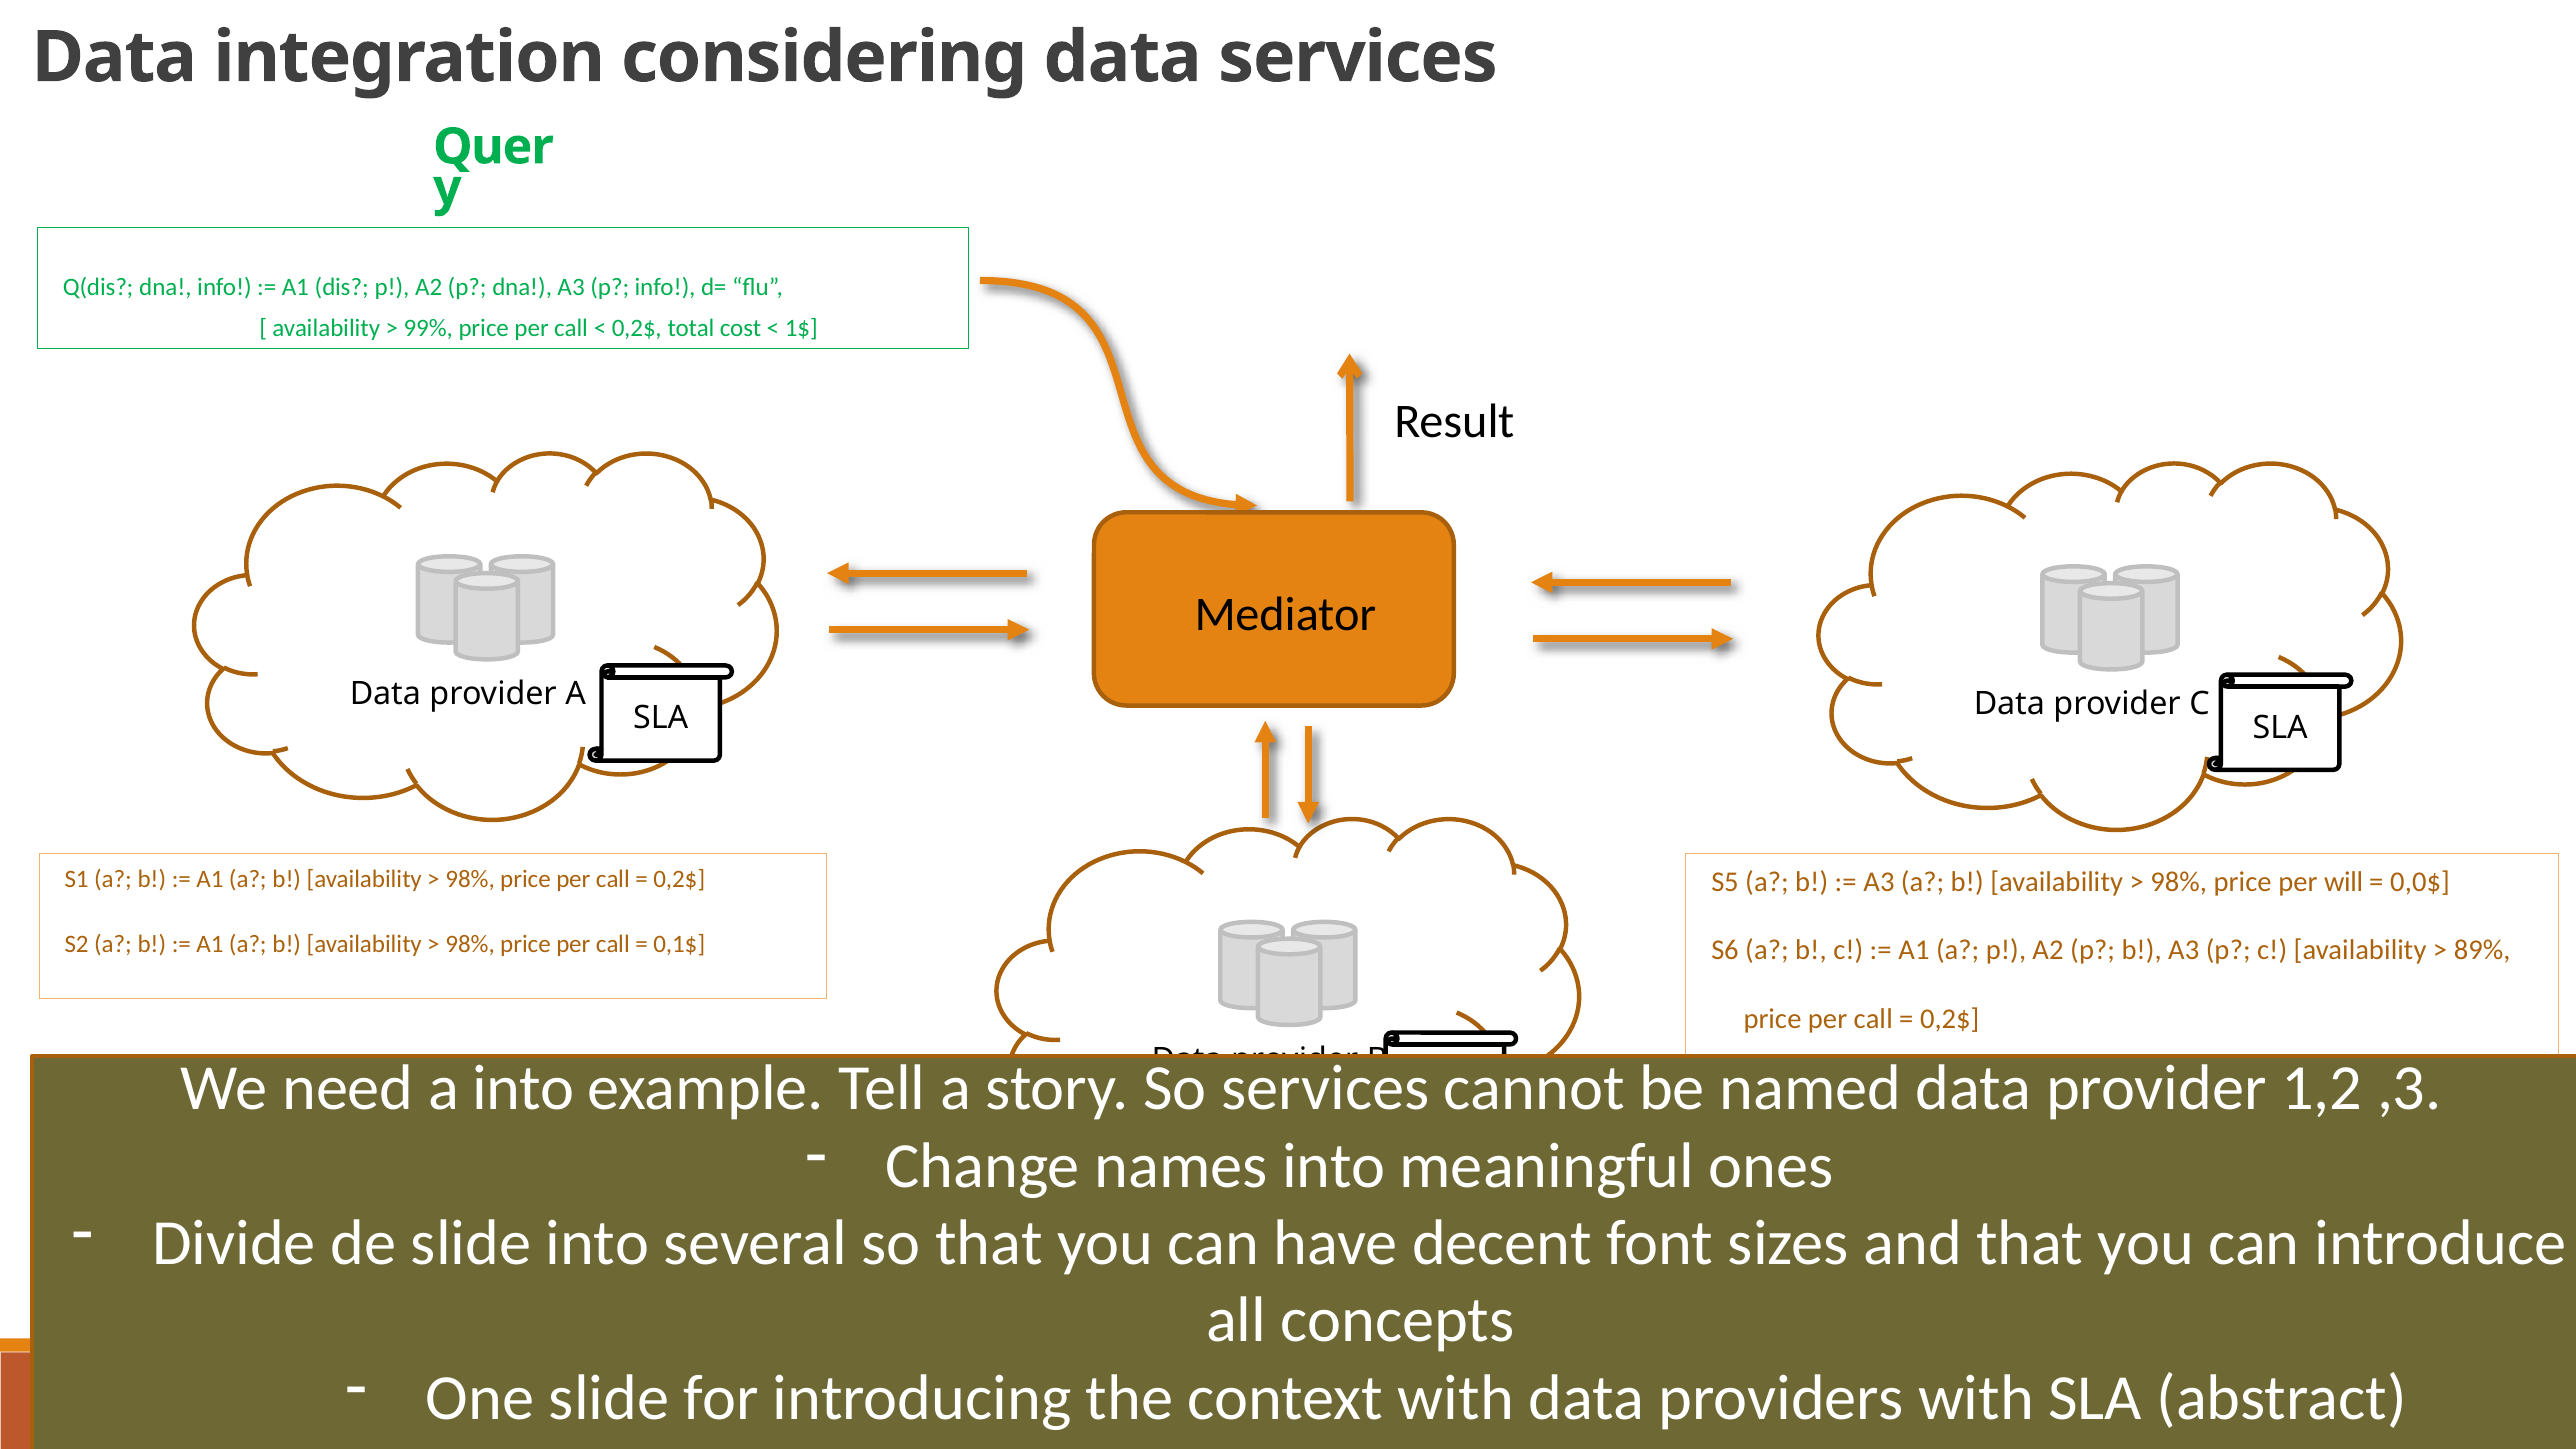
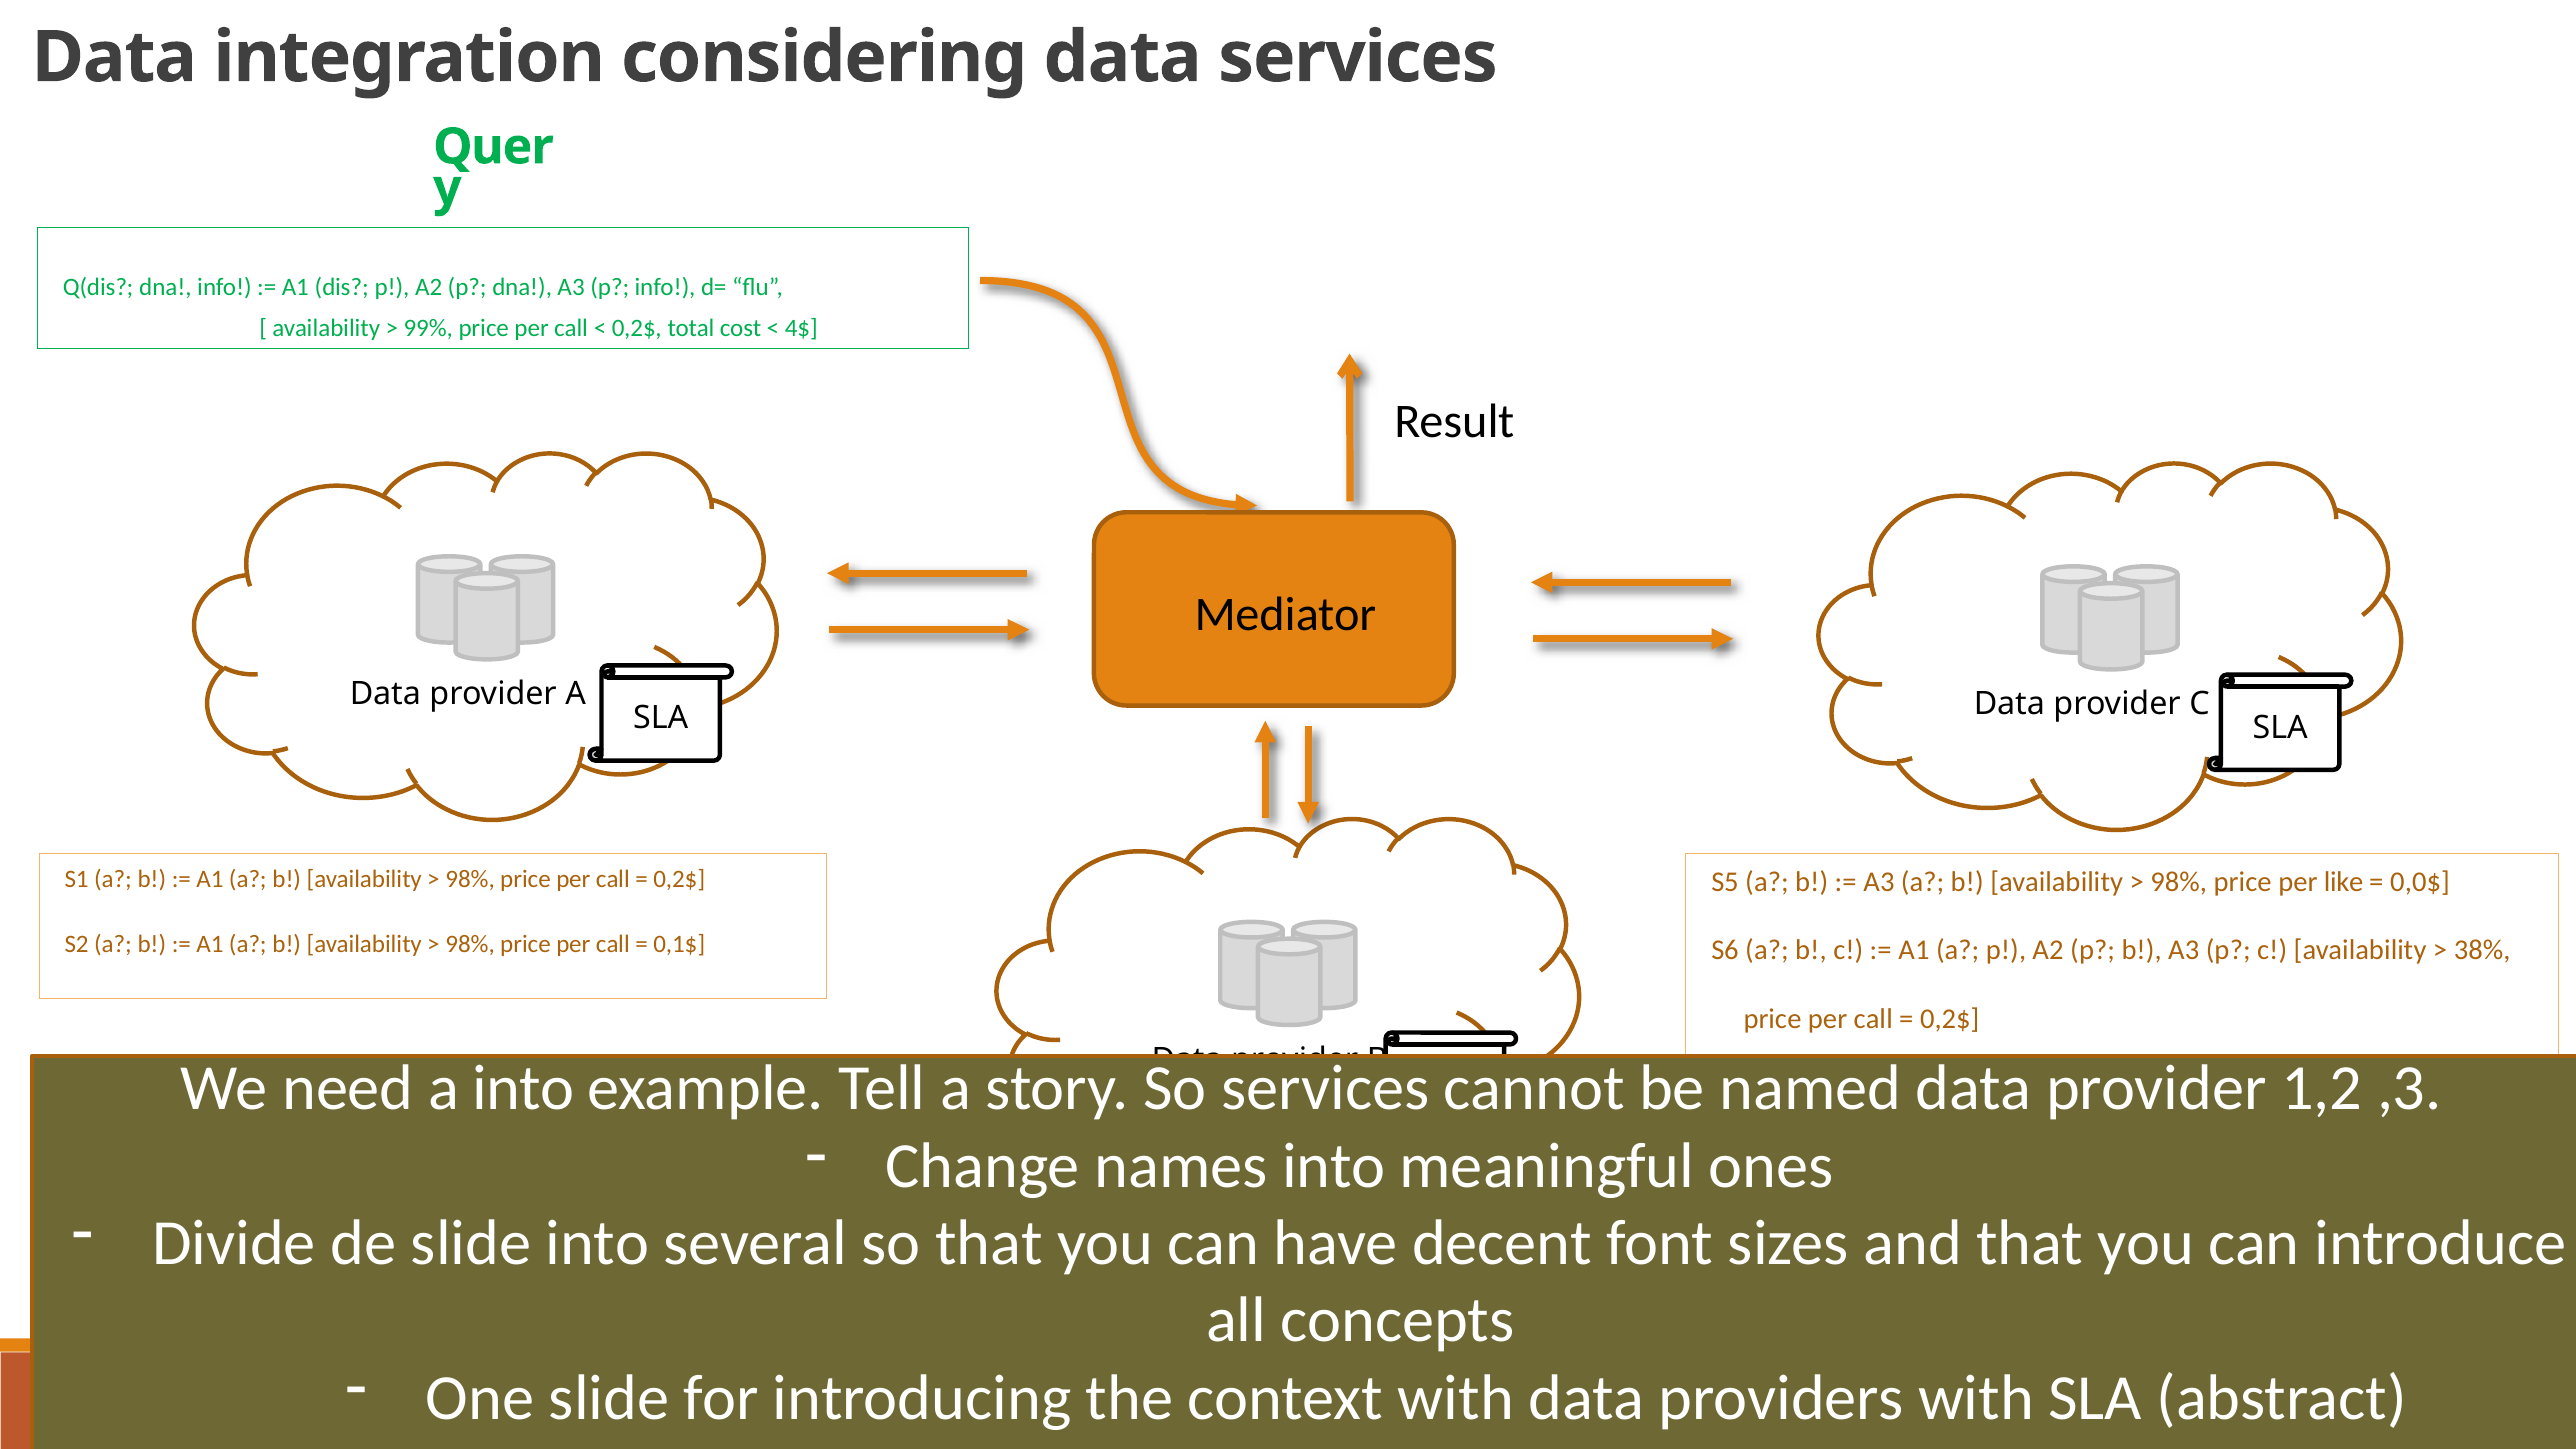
1$: 1$ -> 4$
will: will -> like
89%: 89% -> 38%
